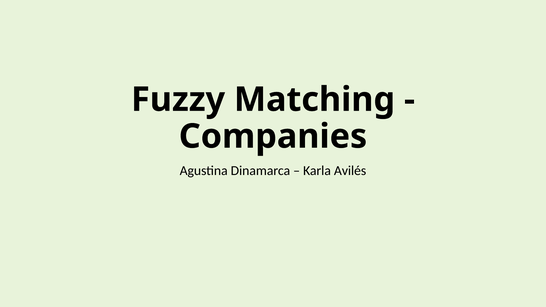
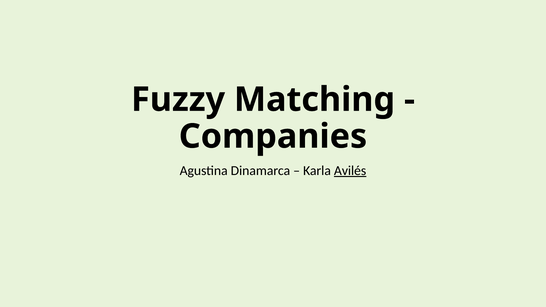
Avilés underline: none -> present
